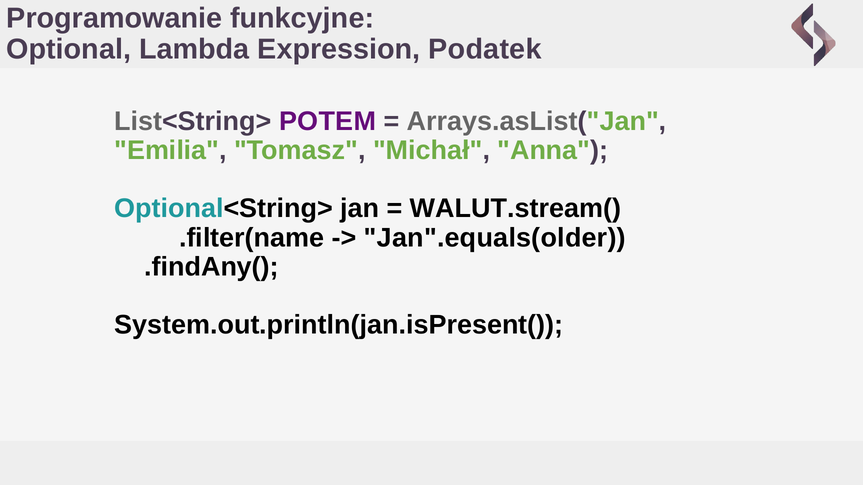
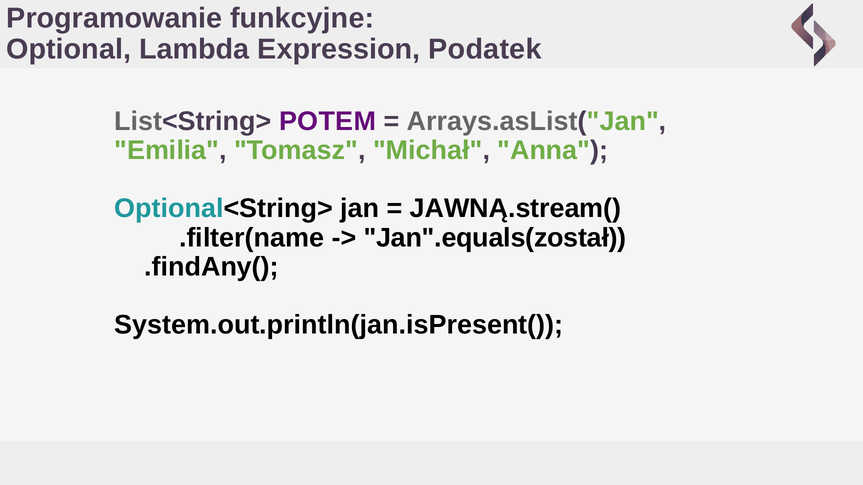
WALUT.stream(: WALUT.stream( -> JAWNĄ.stream(
Jan".equals(older: Jan".equals(older -> Jan".equals(został
